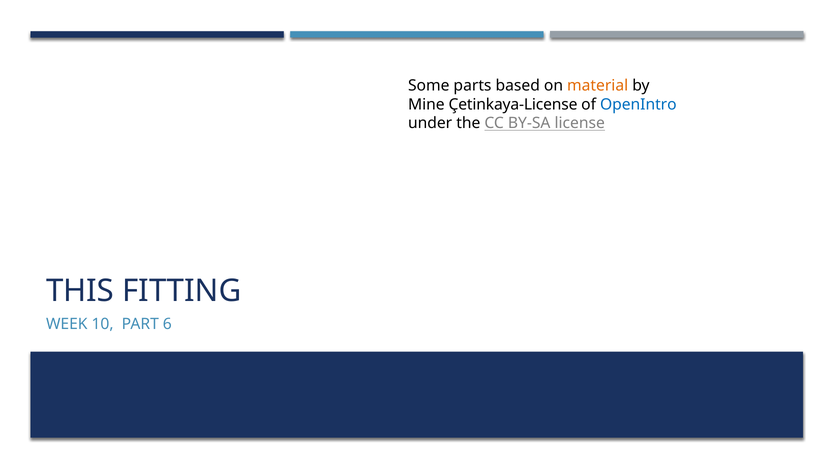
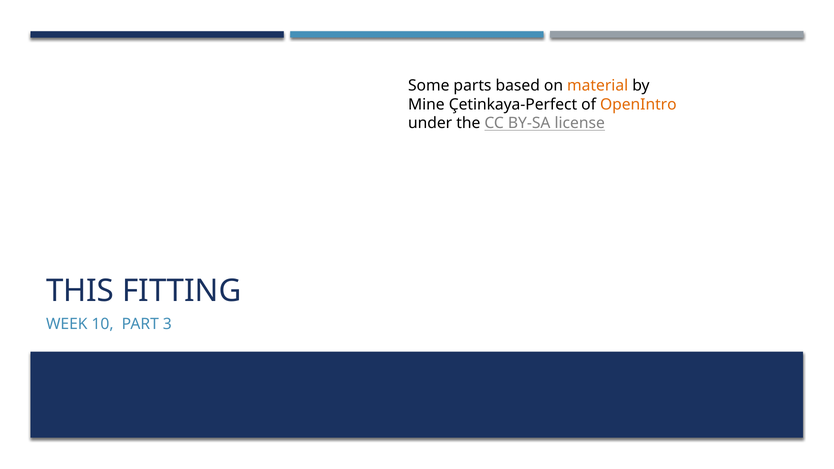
Çetinkaya-License: Çetinkaya-License -> Çetinkaya-Perfect
OpenIntro colour: blue -> orange
6: 6 -> 3
